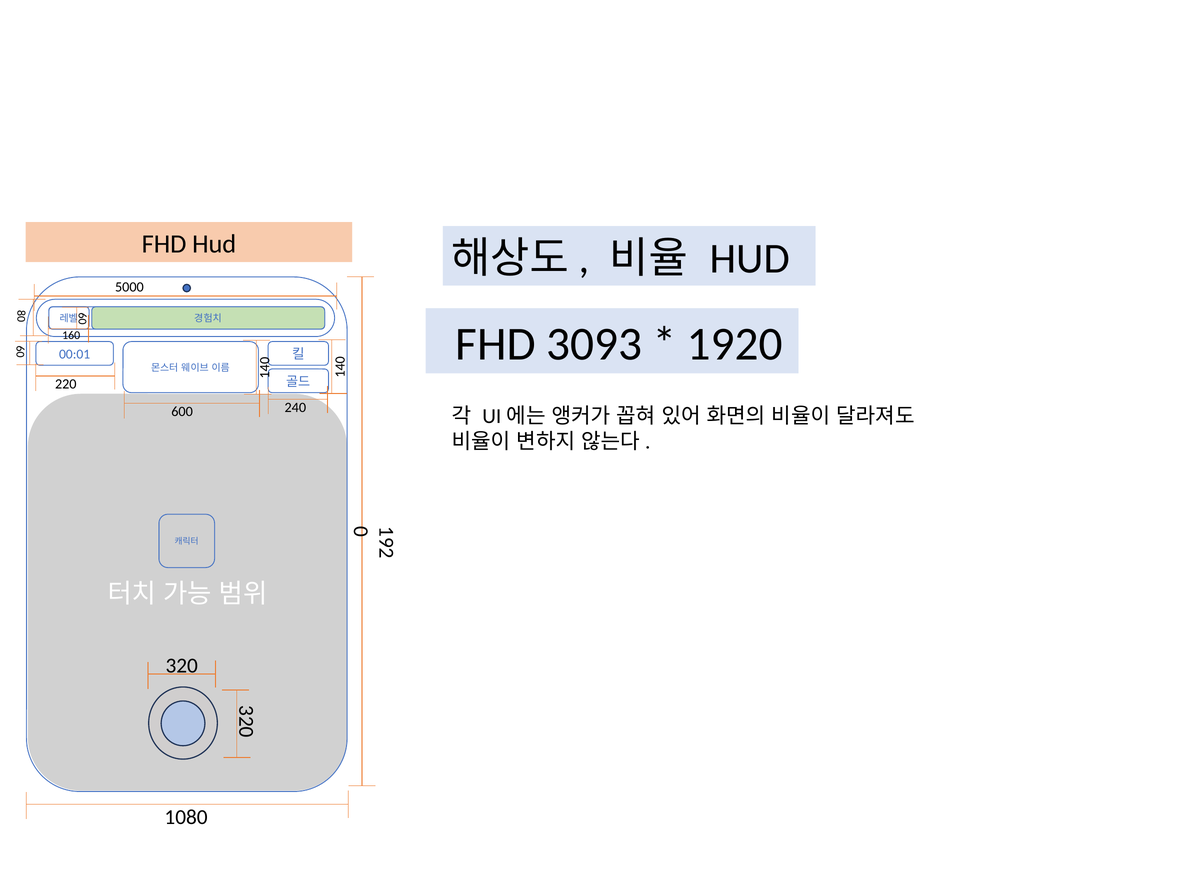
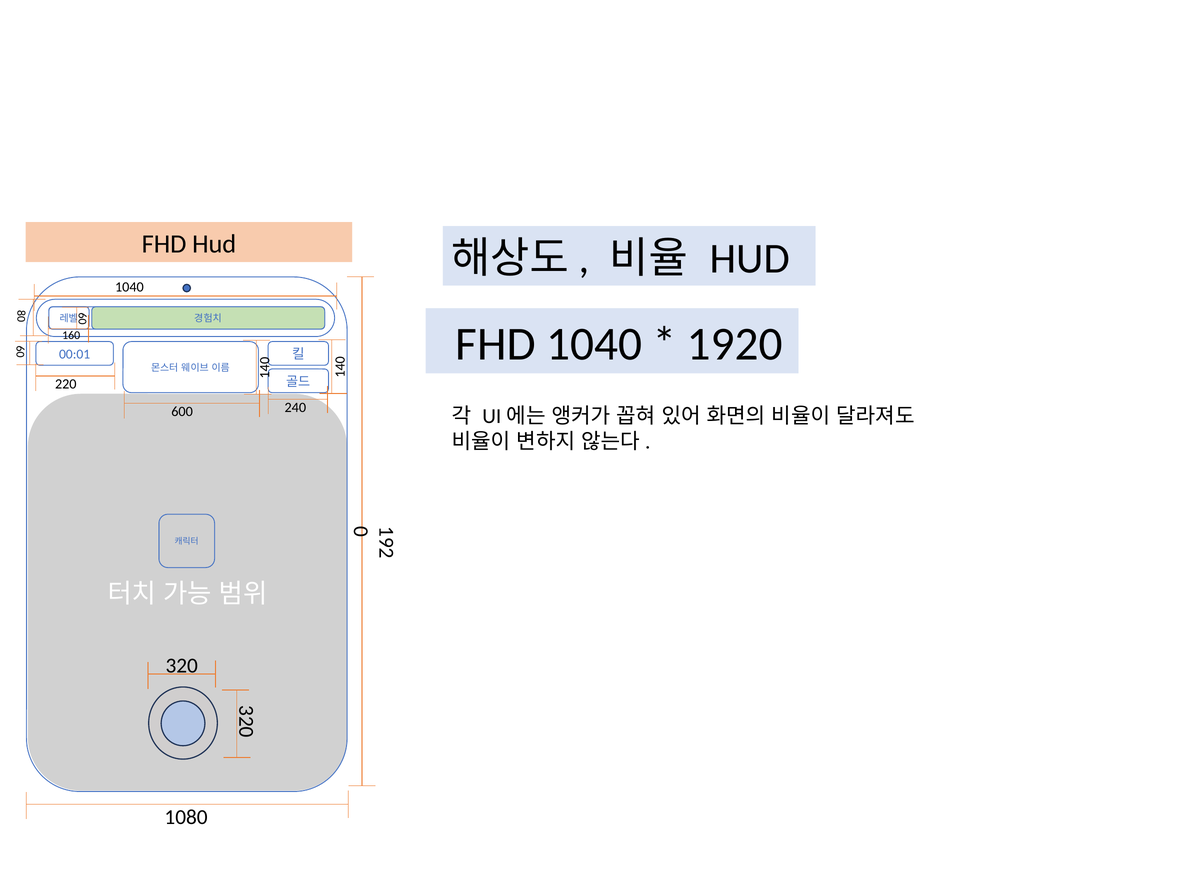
5000 at (129, 287): 5000 -> 1040
FHD 3093: 3093 -> 1040
